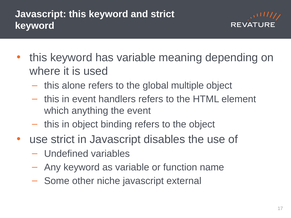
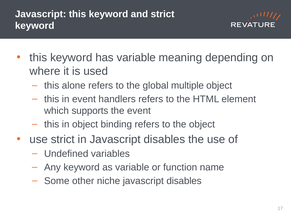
anything: anything -> supports
niche javascript external: external -> disables
